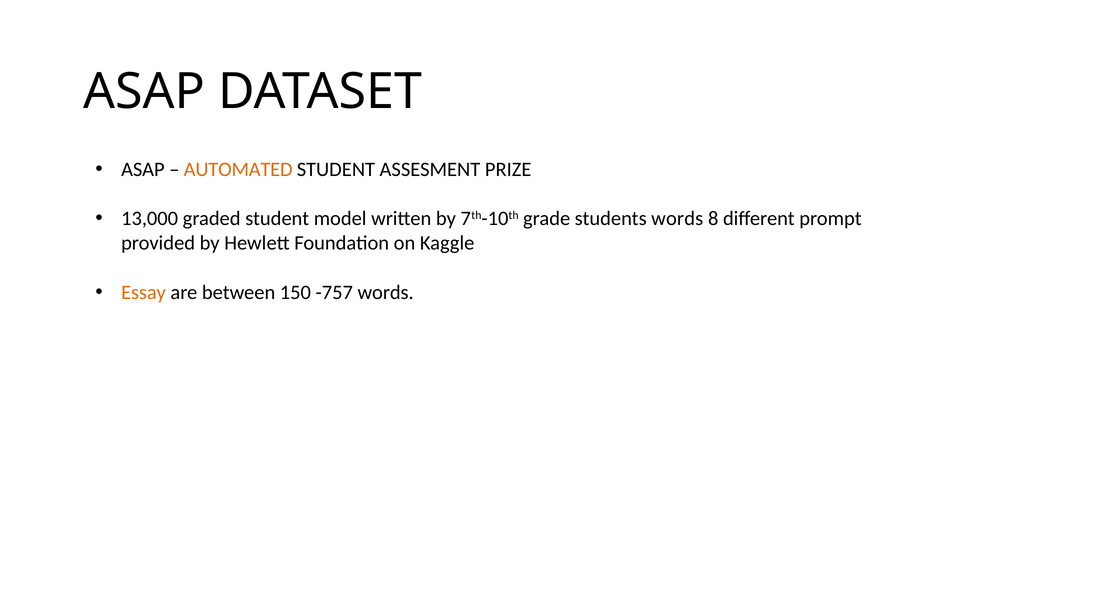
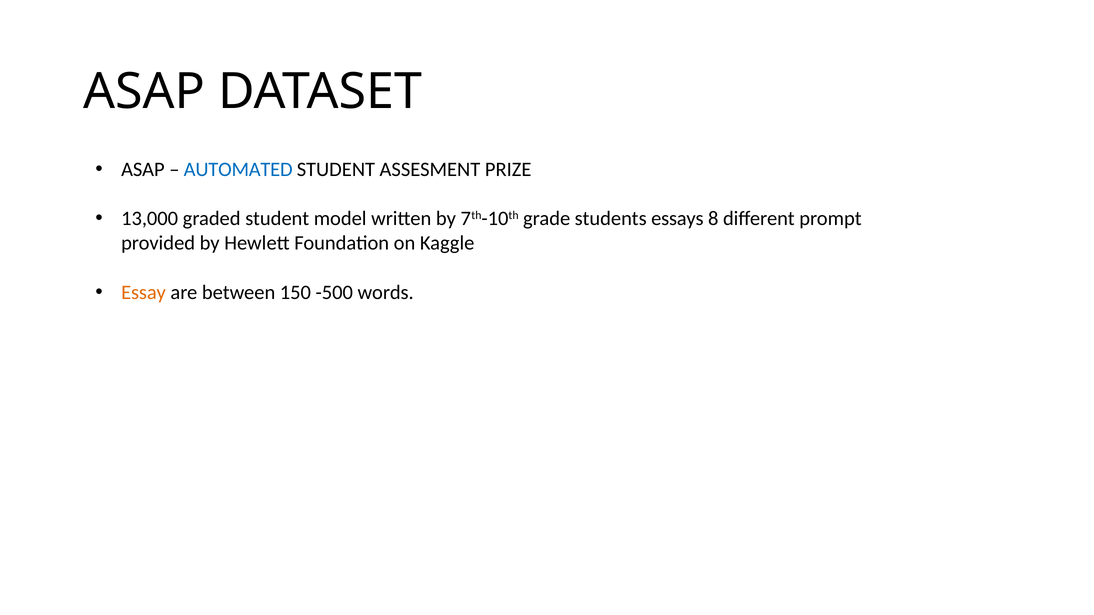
AUTOMATED colour: orange -> blue
students words: words -> essays
-757: -757 -> -500
